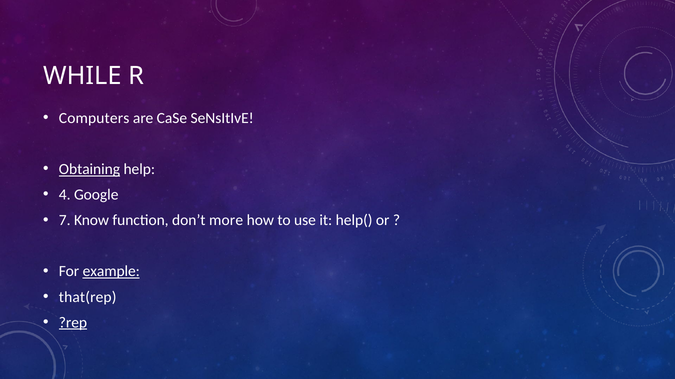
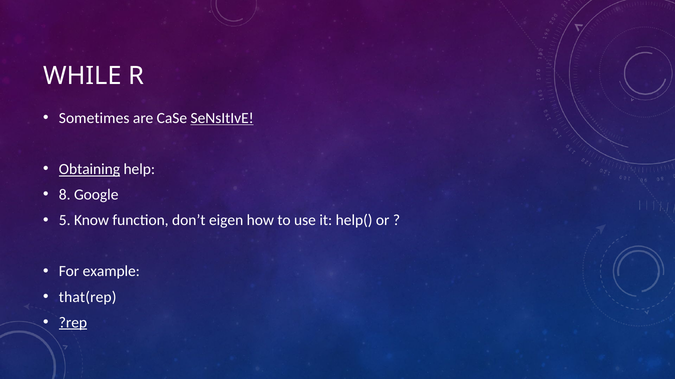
Computers: Computers -> Sometimes
SeNsItIvE underline: none -> present
4: 4 -> 8
7: 7 -> 5
more: more -> eigen
example underline: present -> none
